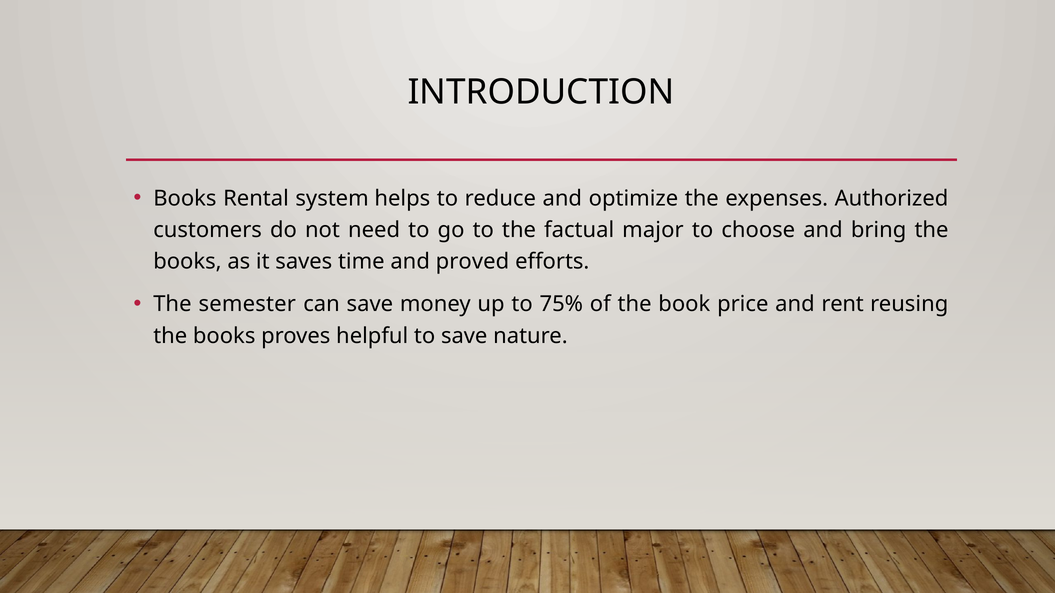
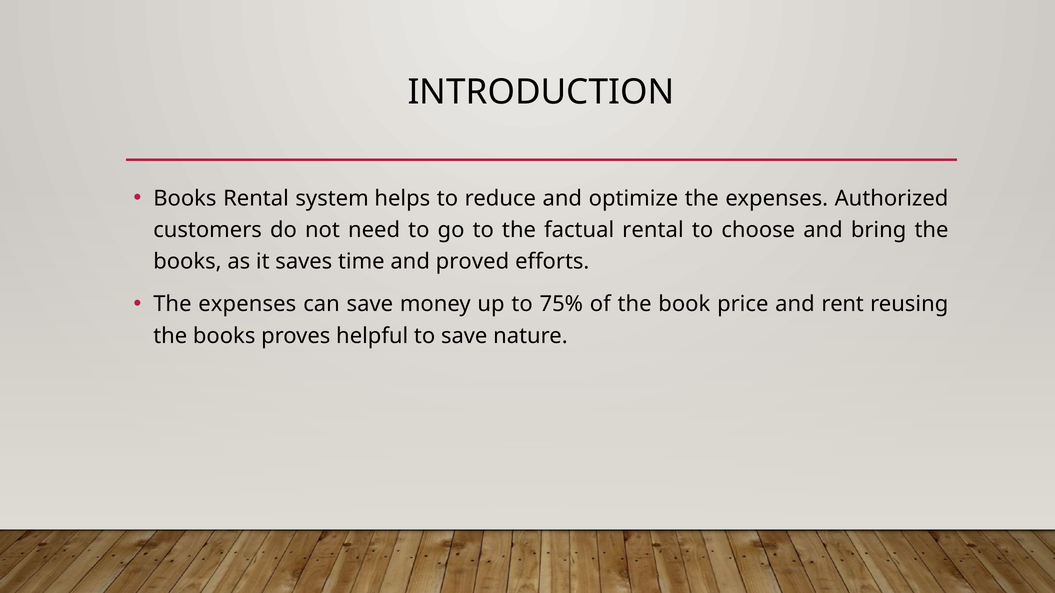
factual major: major -> rental
semester at (247, 304): semester -> expenses
